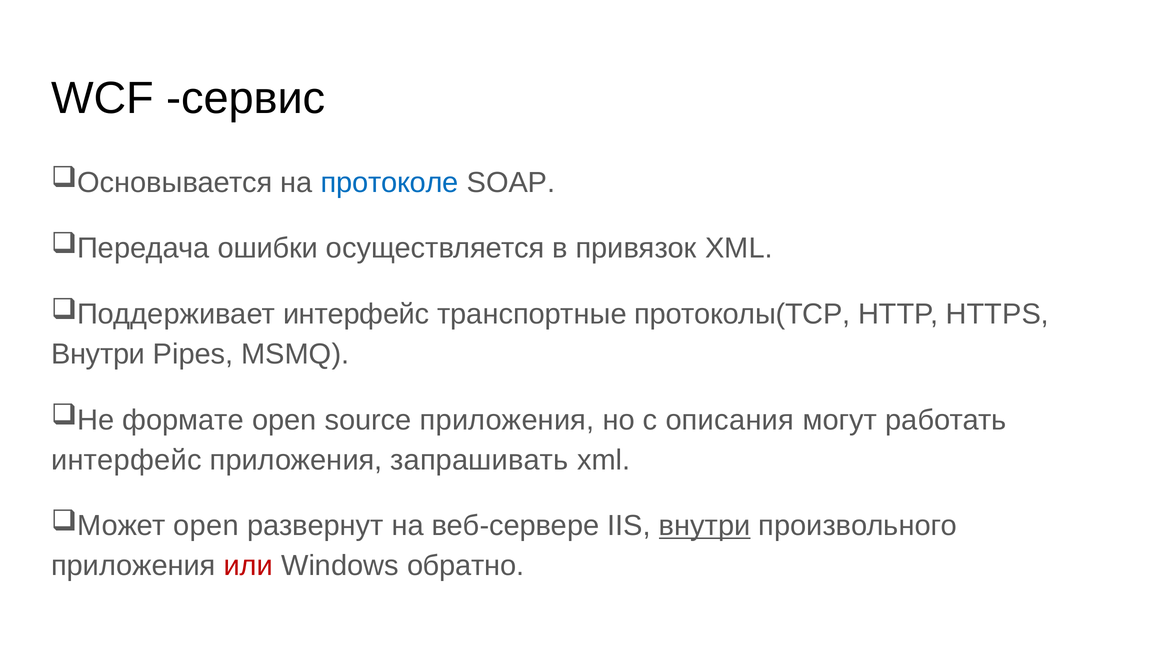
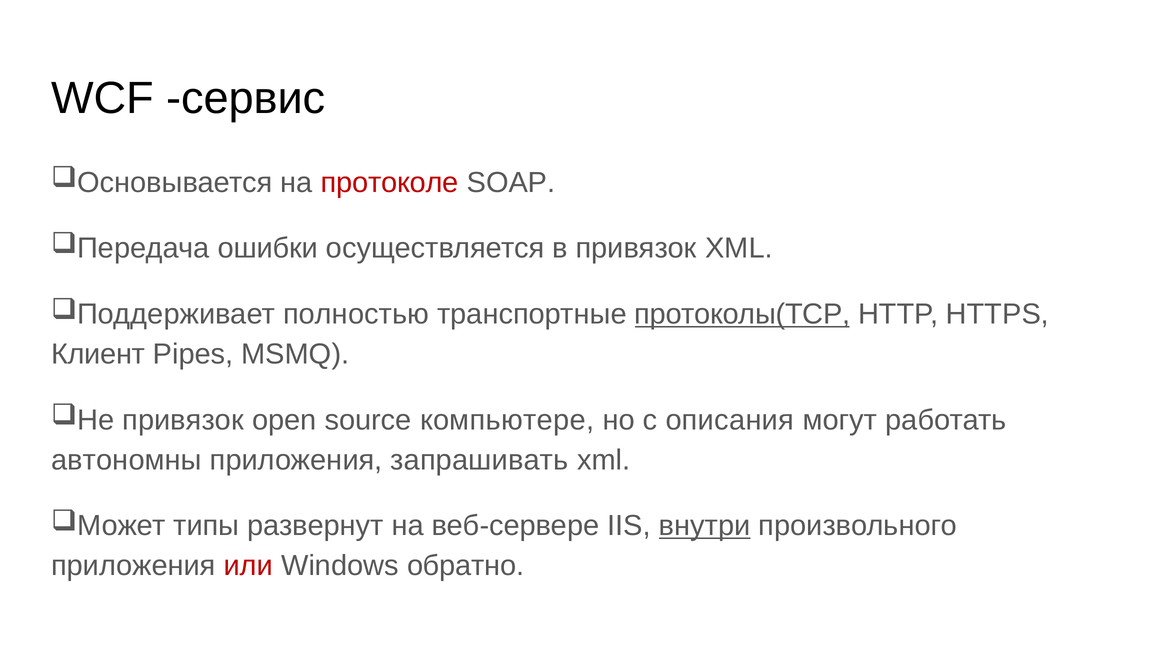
протоколе colour: blue -> red
интерфейс at (356, 314): интерфейс -> полностью
протоколы(TCP underline: none -> present
Внутри at (98, 354): Внутри -> Клиент
формате at (183, 420): формате -> привязок
source приложения: приложения -> компьютере
интерфейс at (126, 460): интерфейс -> автономны
open at (206, 526): open -> типы
